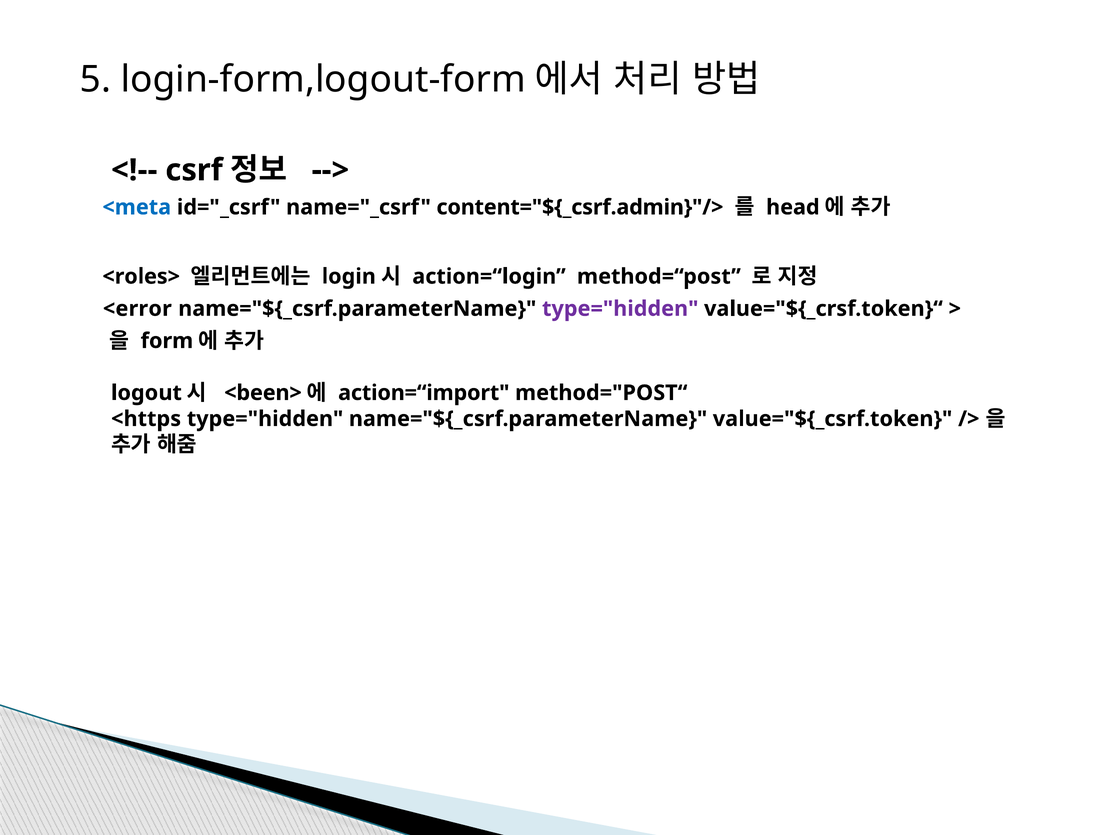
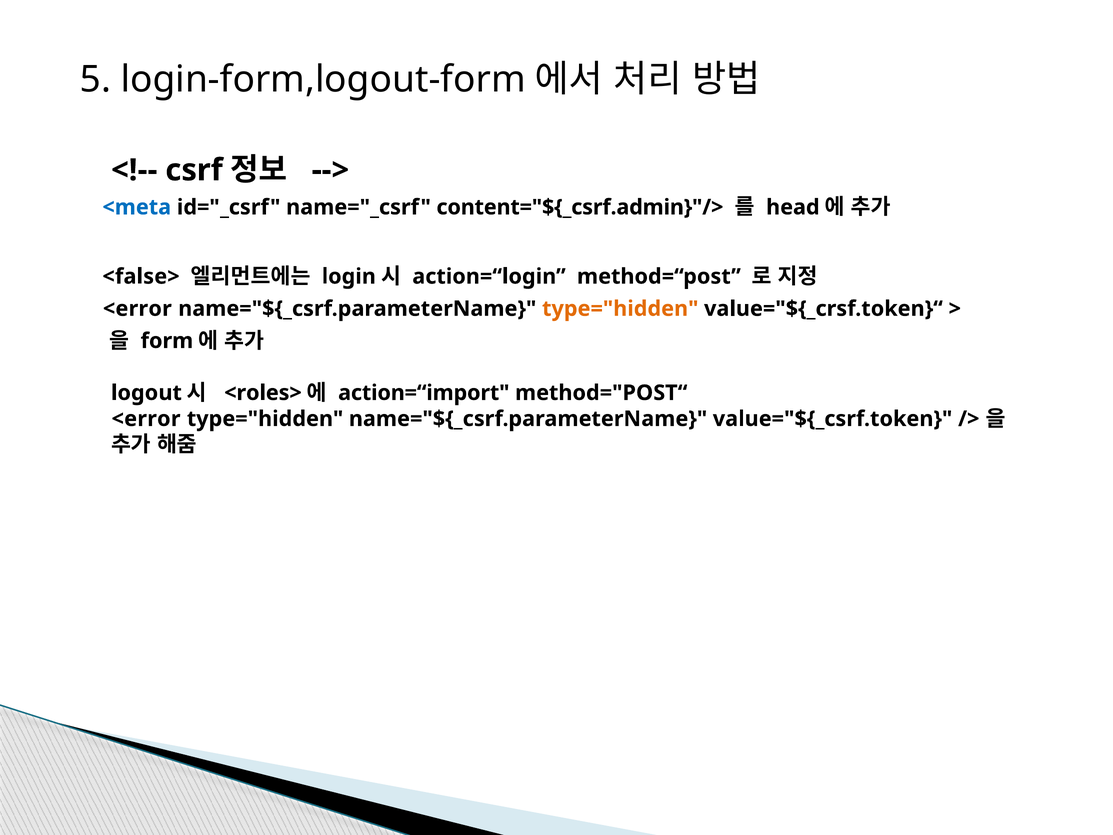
<roles>: <roles> -> <false>
type="hidden at (620, 309) colour: purple -> orange
<been>: <been> -> <roles>
<https at (146, 419): <https -> <error
